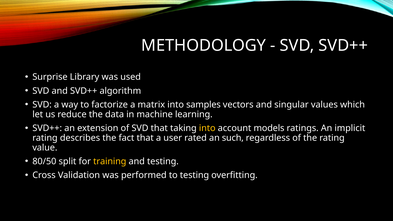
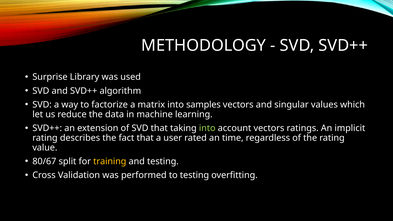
into at (207, 128) colour: yellow -> light green
account models: models -> vectors
such: such -> time
80/50: 80/50 -> 80/67
